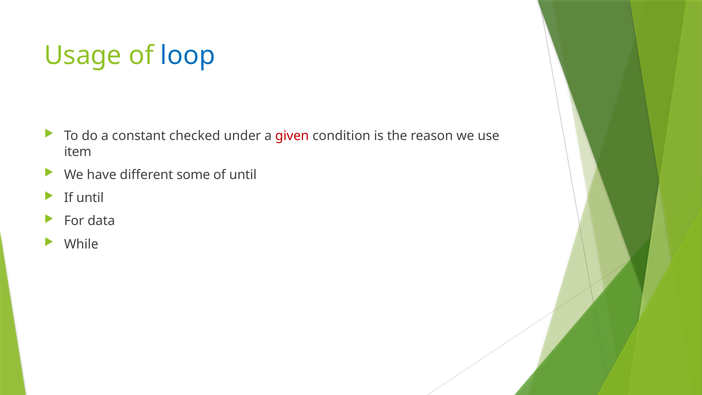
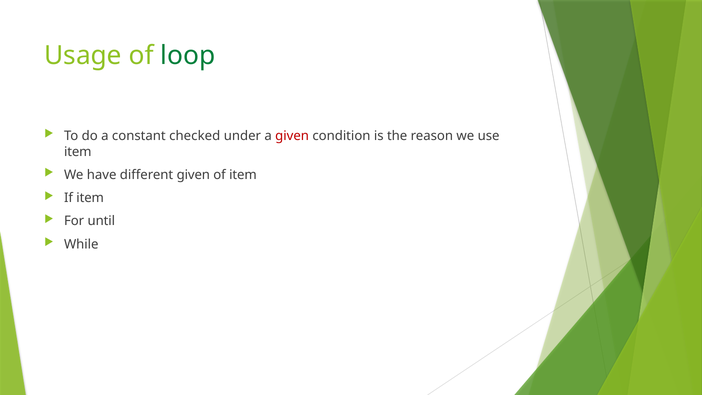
loop colour: blue -> green
different some: some -> given
of until: until -> item
If until: until -> item
data: data -> until
